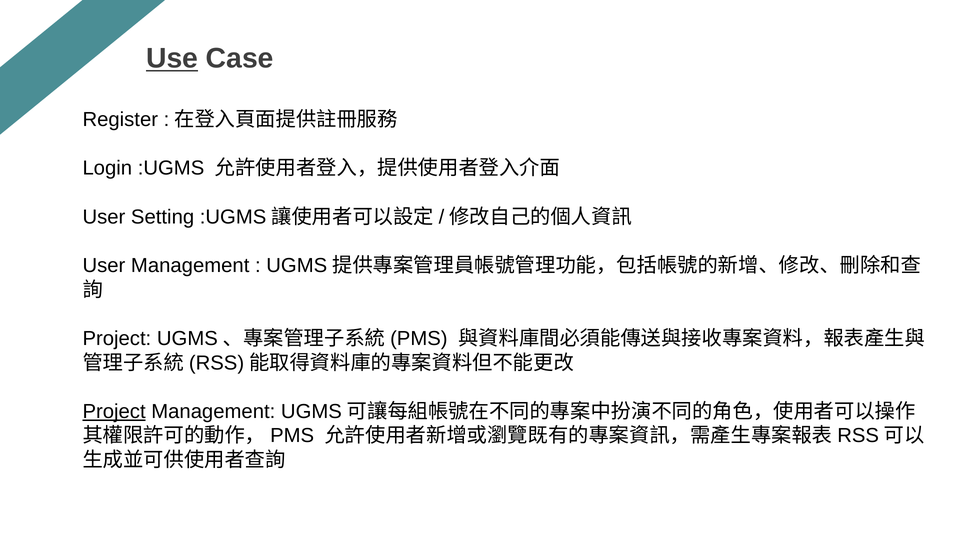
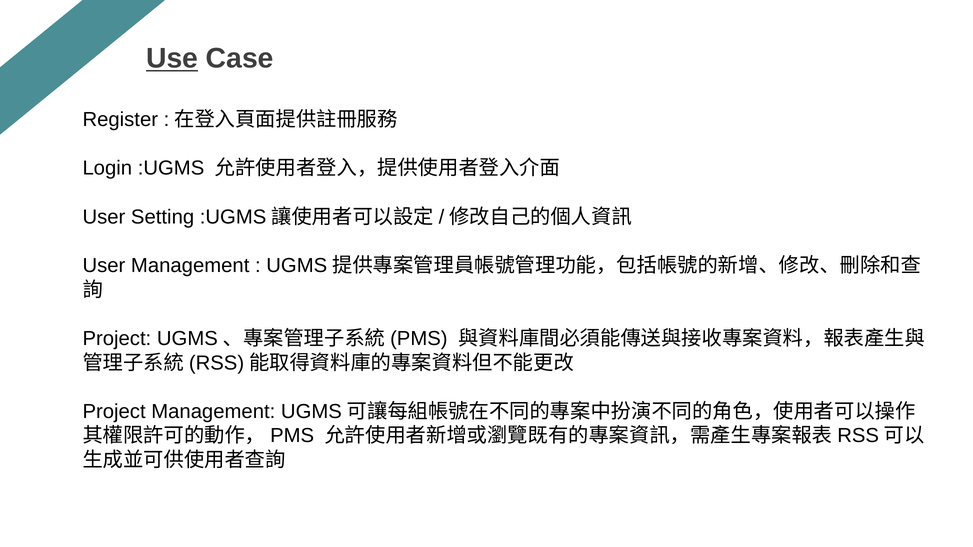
Project at (114, 412) underline: present -> none
